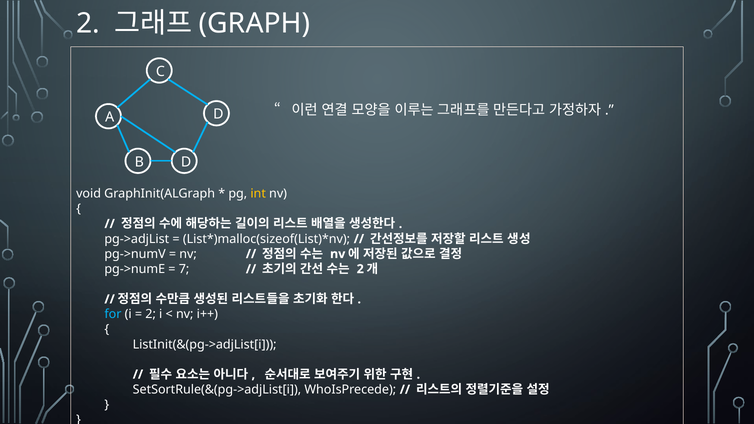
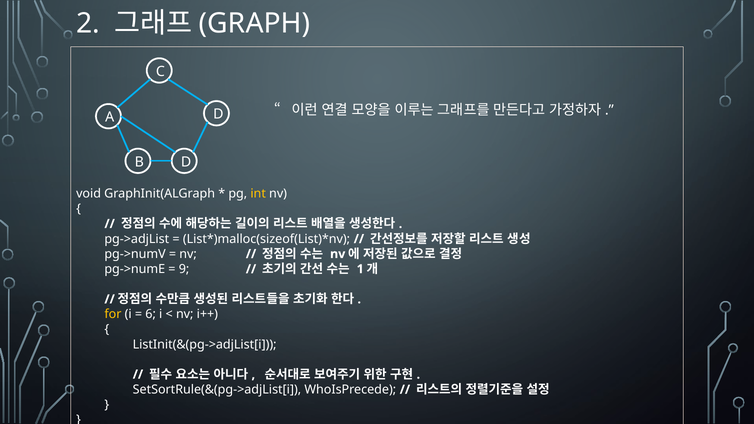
7: 7 -> 9
2 at (360, 269): 2 -> 1
for colour: light blue -> yellow
2 at (151, 314): 2 -> 6
